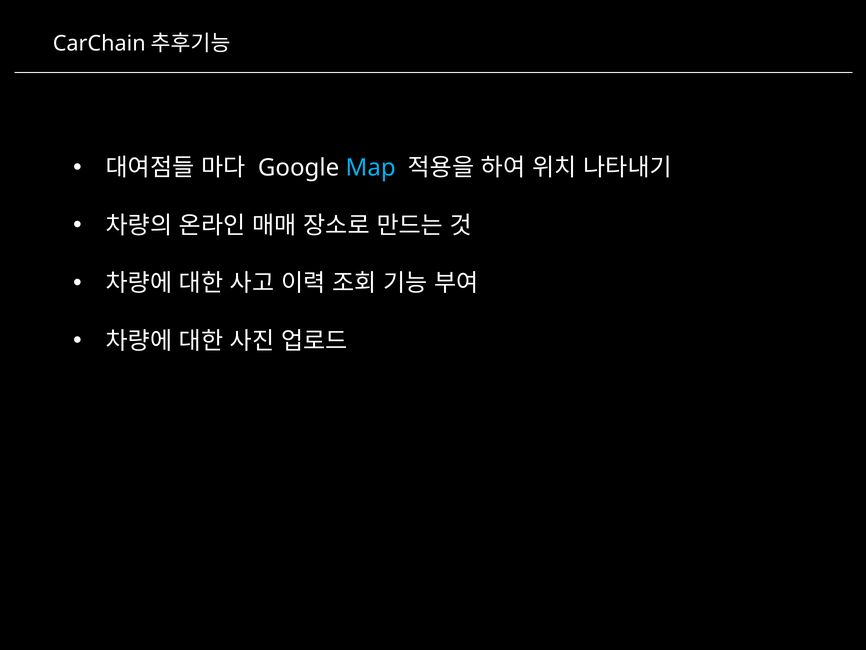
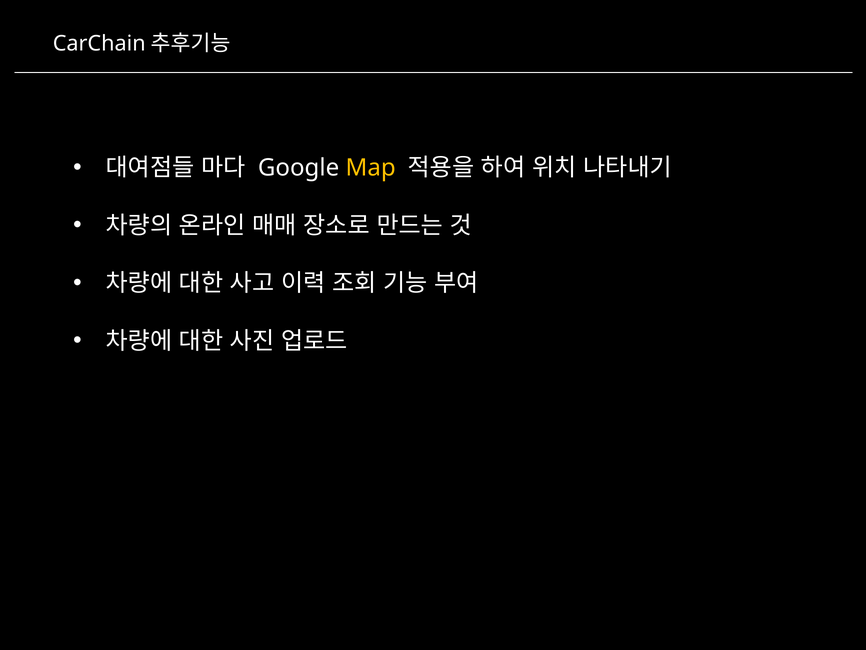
Map colour: light blue -> yellow
